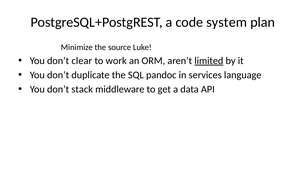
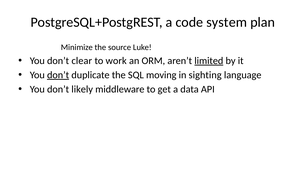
don’t at (58, 75) underline: none -> present
pandoc: pandoc -> moving
services: services -> sighting
stack: stack -> likely
